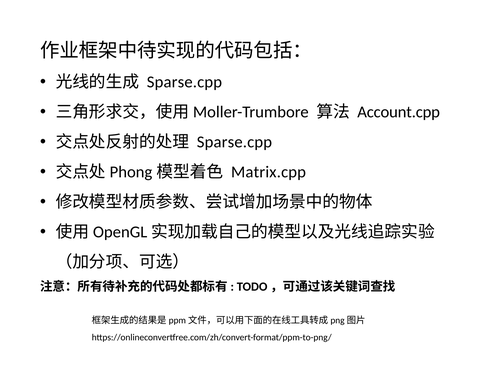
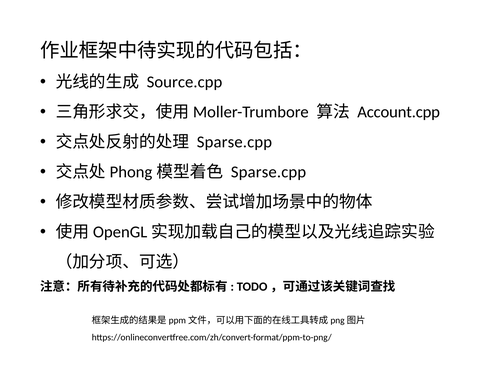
Sparse.cpp at (184, 82): Sparse.cpp -> Source.cpp
Matrix.cpp at (269, 172): Matrix.cpp -> Sparse.cpp
